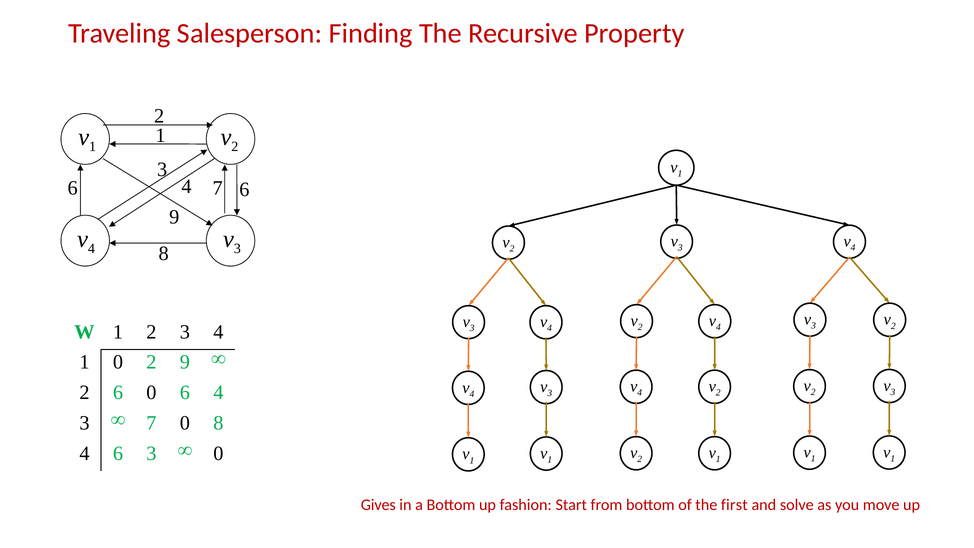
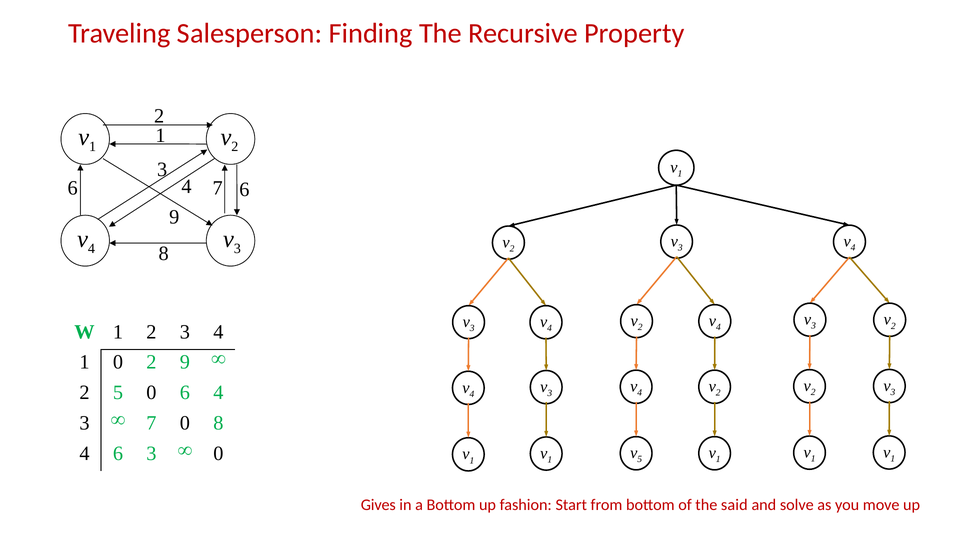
2 6: 6 -> 5
2 at (640, 459): 2 -> 5
first: first -> said
